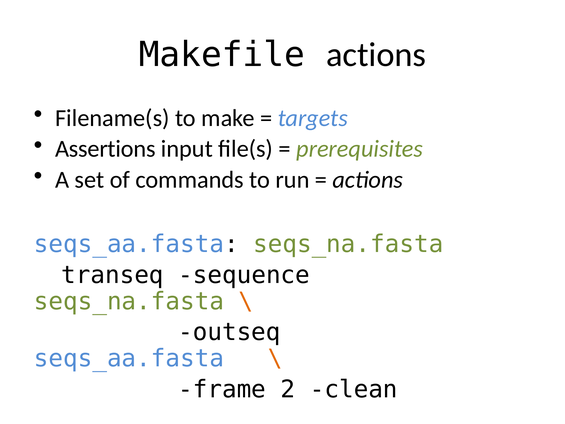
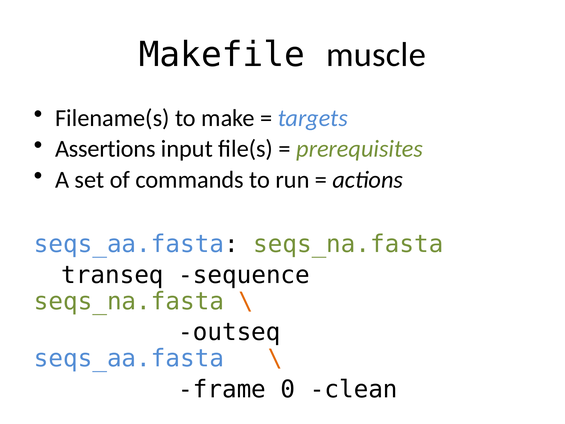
Makefile actions: actions -> muscle
2: 2 -> 0
